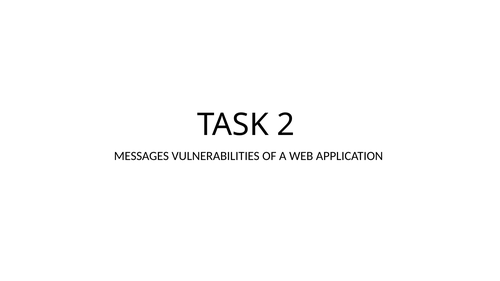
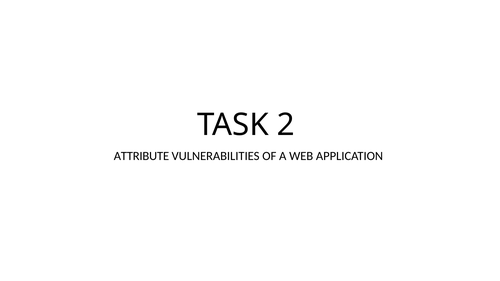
MESSAGES: MESSAGES -> ATTRIBUTE
